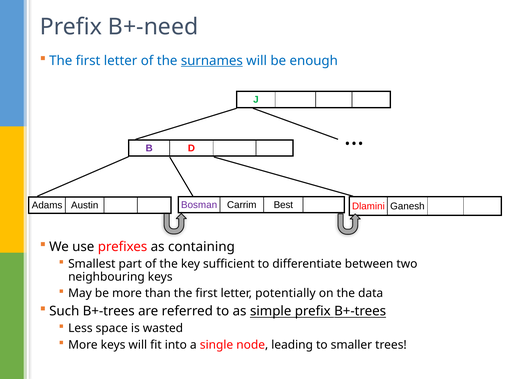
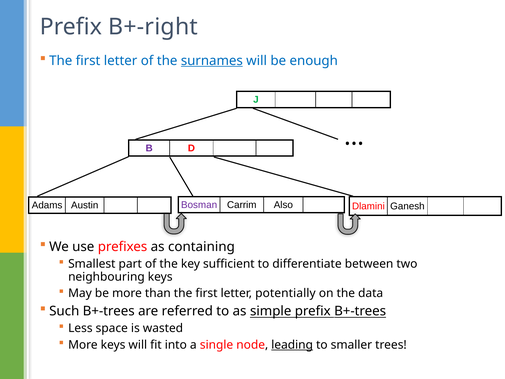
B+-need: B+-need -> B+-right
Best: Best -> Also
leading underline: none -> present
